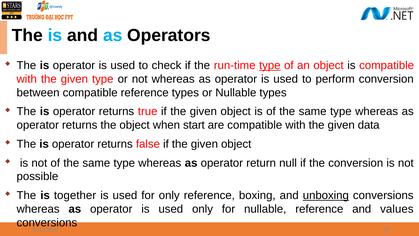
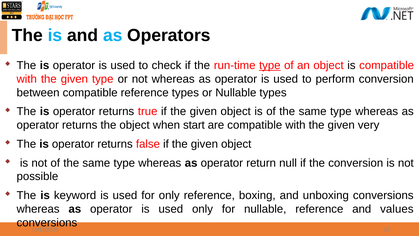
data: data -> very
together: together -> keyword
unboxing underline: present -> none
